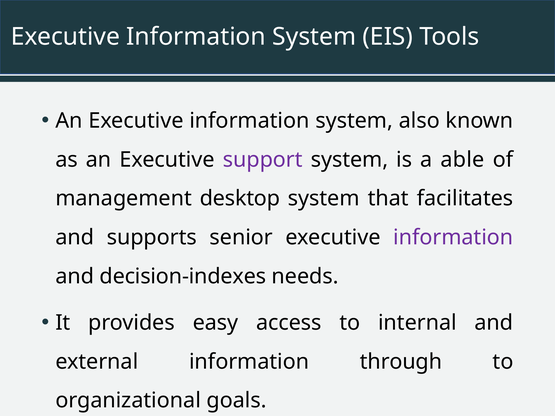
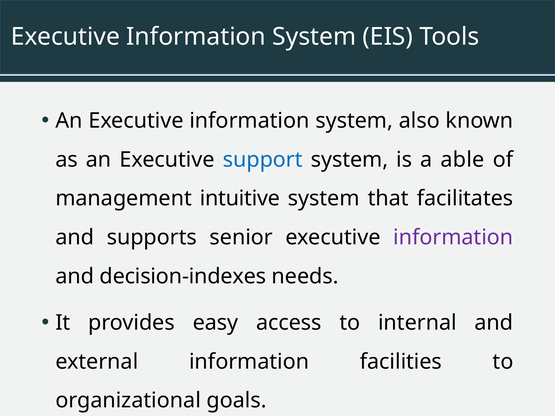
support colour: purple -> blue
desktop: desktop -> intuitive
through: through -> facilities
